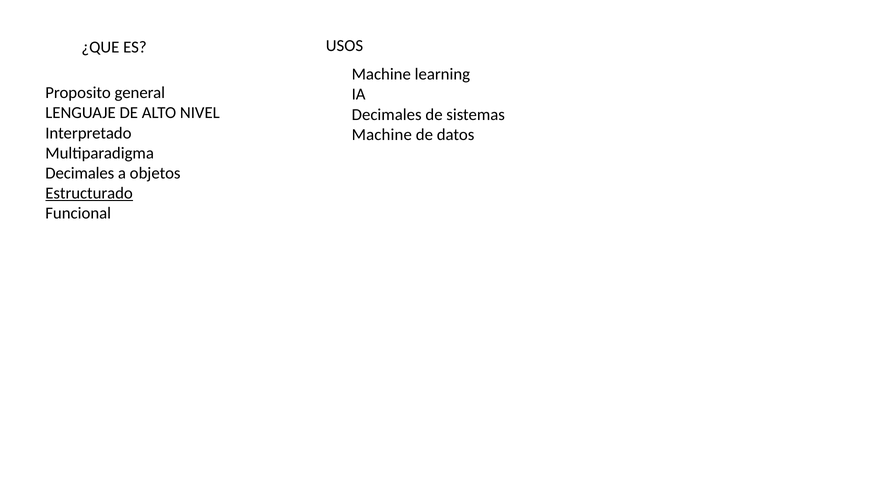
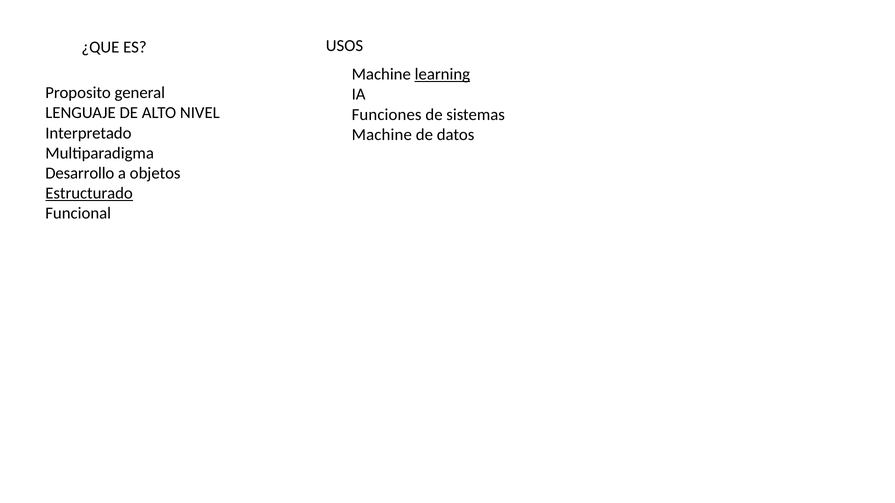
learning underline: none -> present
Decimales at (387, 115): Decimales -> Funciones
Decimales at (80, 173): Decimales -> Desarrollo
